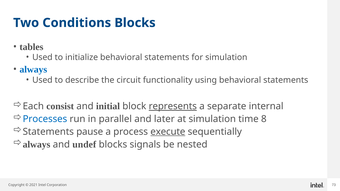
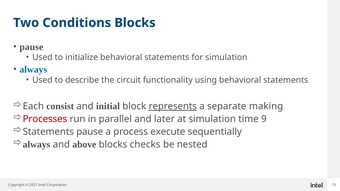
tables at (31, 47): tables -> pause
internal: internal -> making
Processes colour: blue -> red
8: 8 -> 9
execute underline: present -> none
undef: undef -> above
signals: signals -> checks
